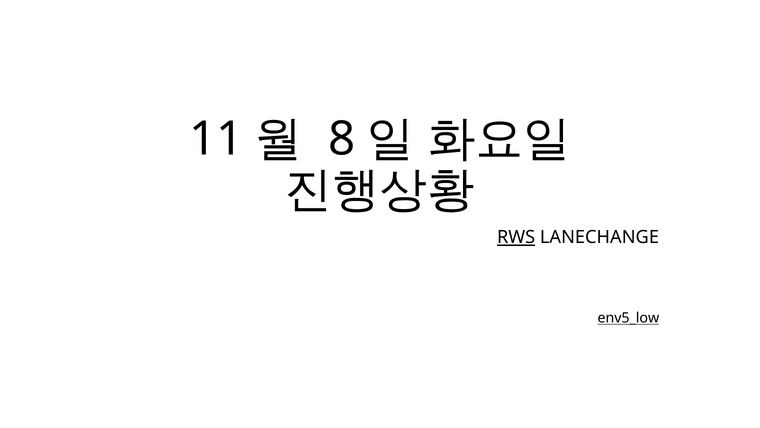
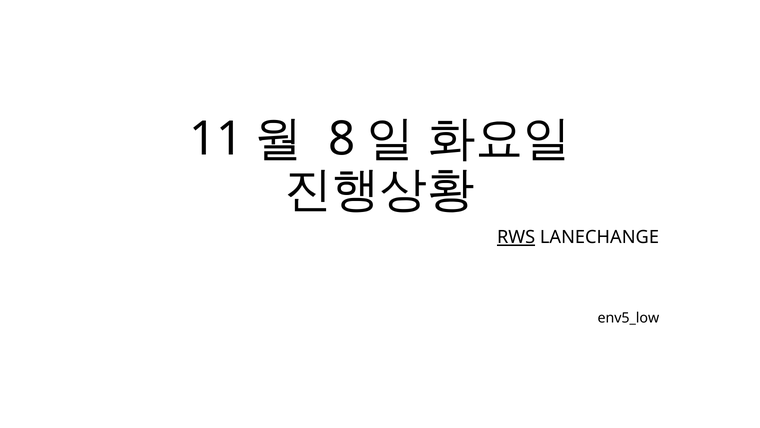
env5_low underline: present -> none
